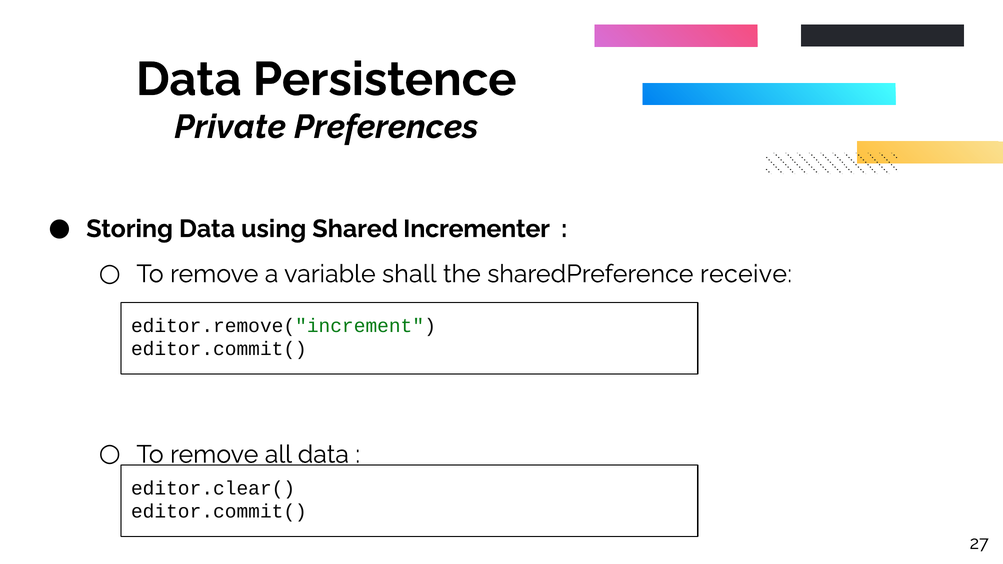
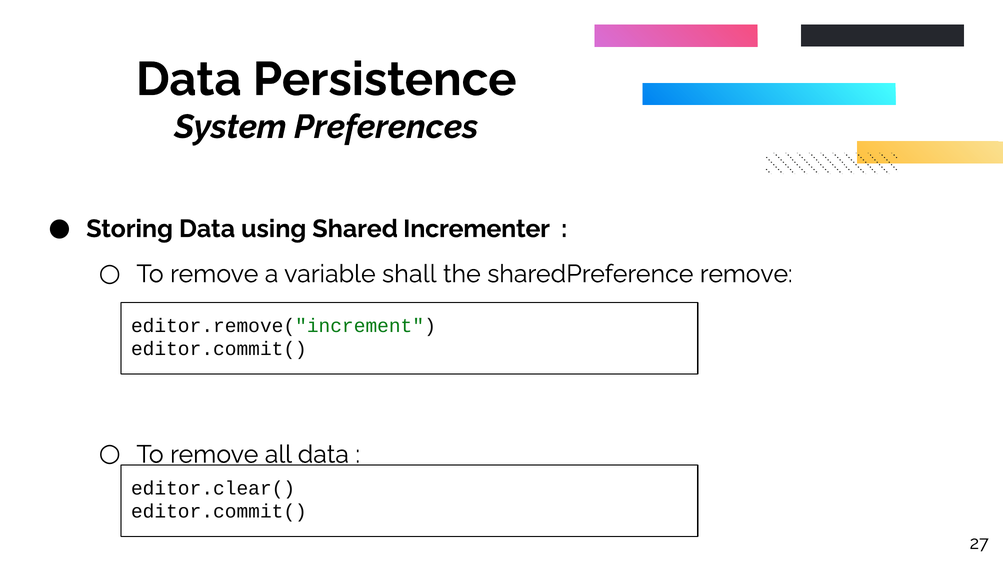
Private: Private -> System
sharedPreference receive: receive -> remove
